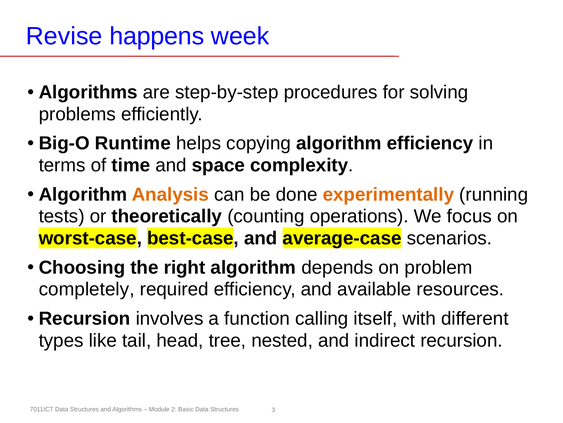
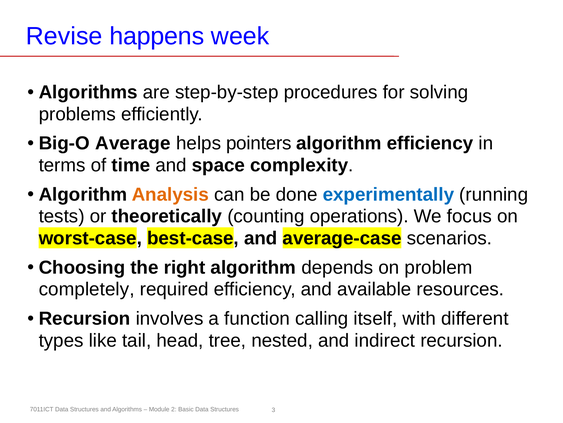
Runtime: Runtime -> Average
copying: copying -> pointers
experimentally colour: orange -> blue
